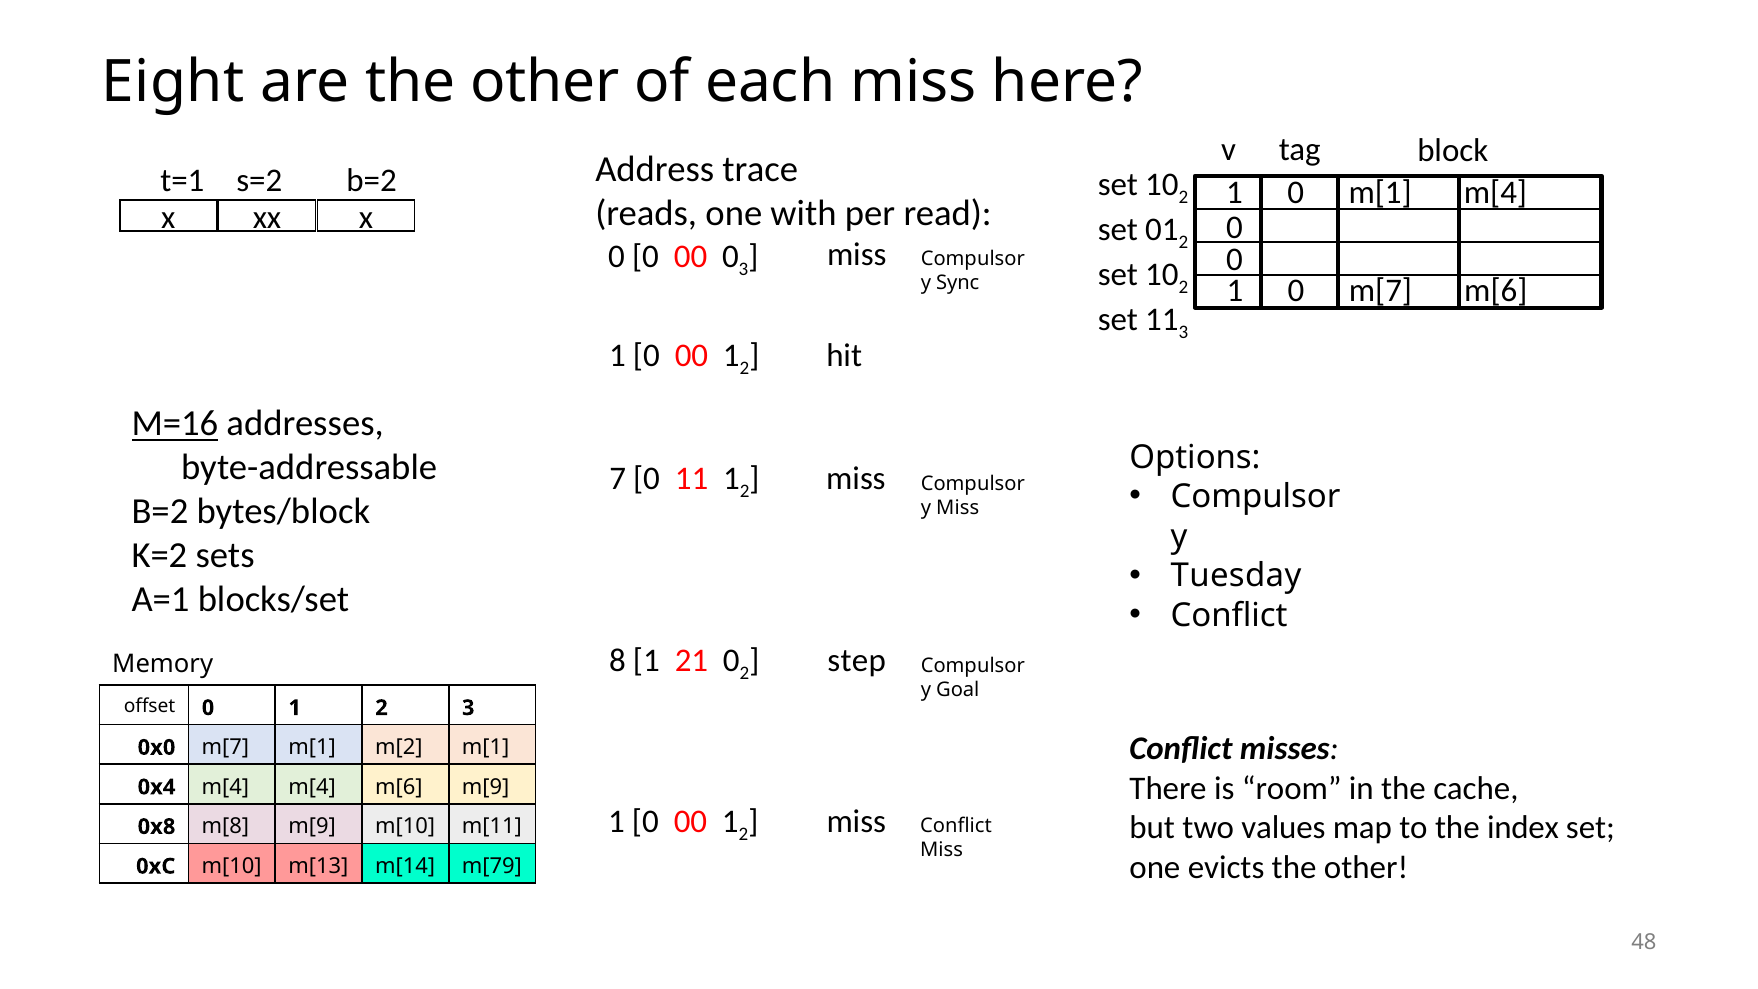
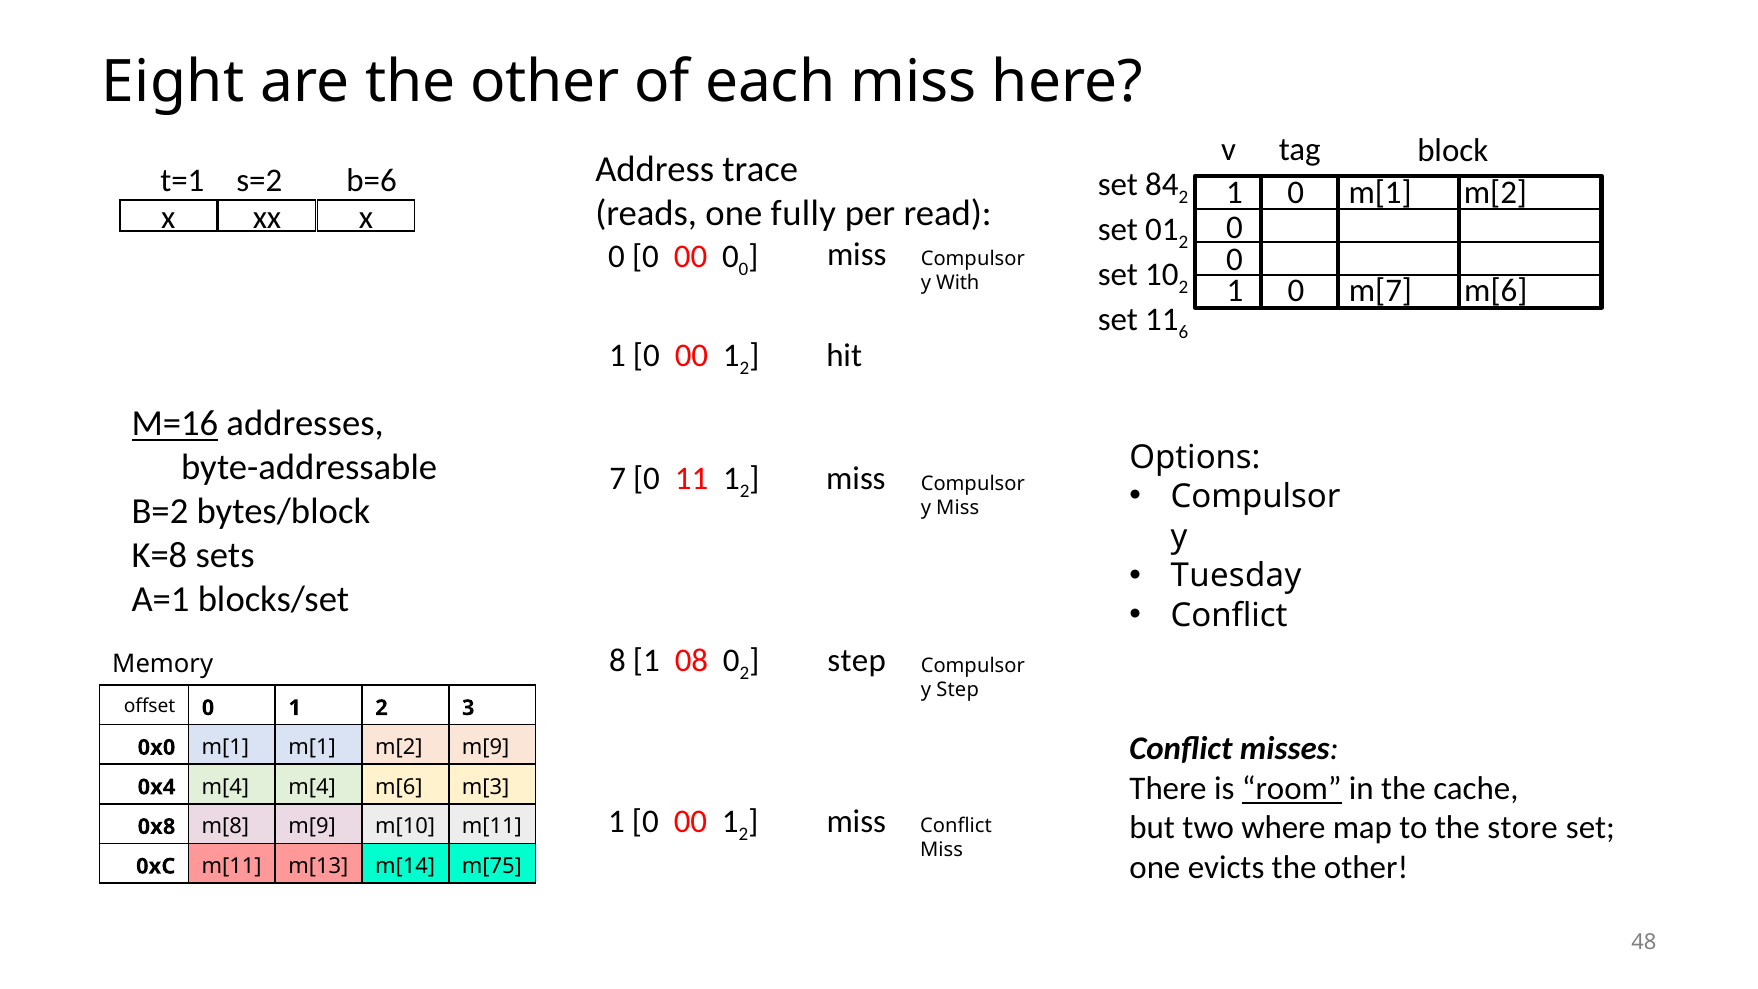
s=2 b=2: b=2 -> b=6
10 at (1162, 185): 10 -> 84
0 m[1 m[4: m[4 -> m[2
with: with -> fully
00 0 3: 3 -> 0
Sync: Sync -> With
11 3: 3 -> 6
K=2: K=2 -> K=8
21: 21 -> 08
Goal at (958, 690): Goal -> Step
0x0 m[7: m[7 -> m[1
m[2 m[1: m[1 -> m[9
room underline: none -> present
m[6 m[9: m[9 -> m[3
values: values -> where
index: index -> store
0xC m[10: m[10 -> m[11
m[79: m[79 -> m[75
